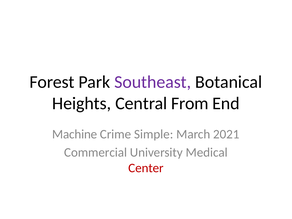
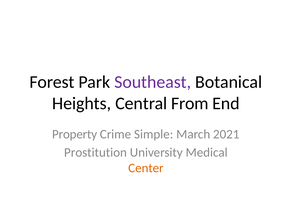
Machine: Machine -> Property
Commercial: Commercial -> Prostitution
Center colour: red -> orange
